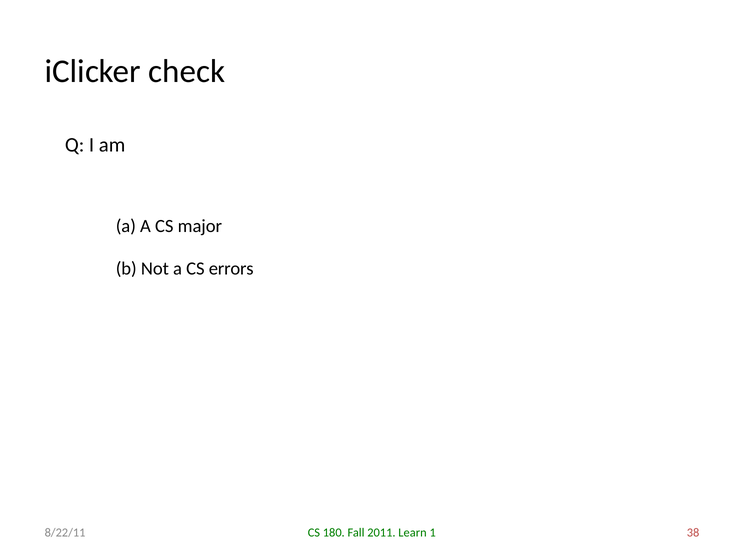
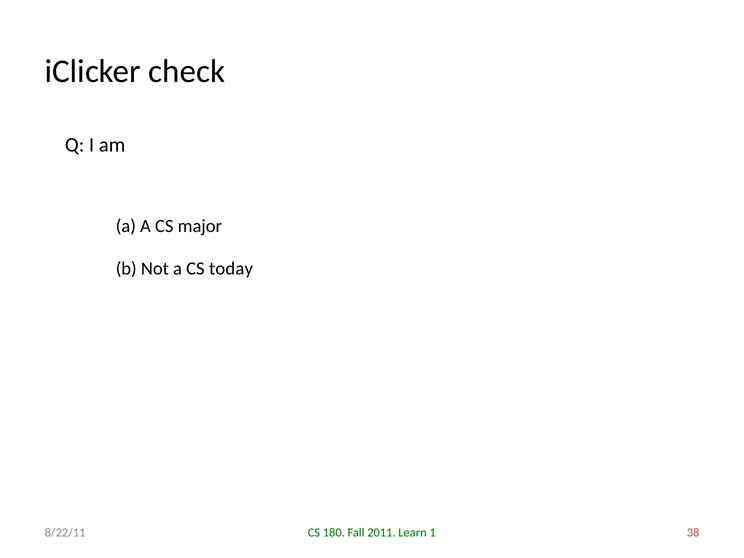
errors: errors -> today
